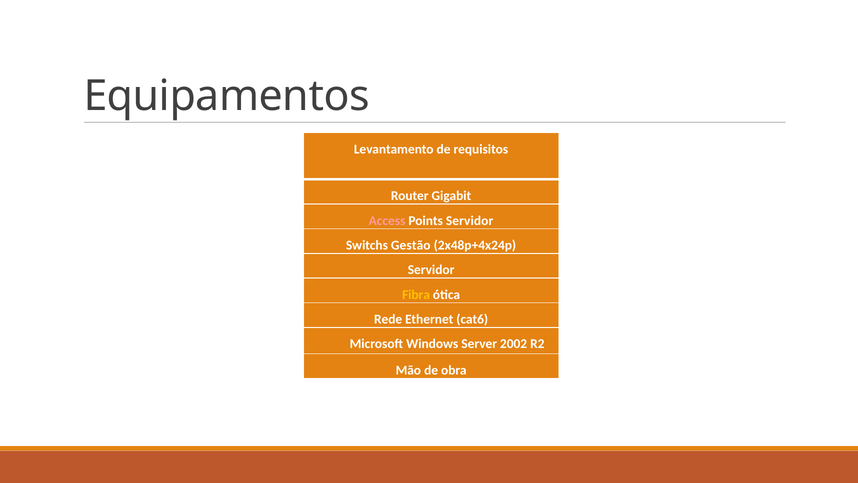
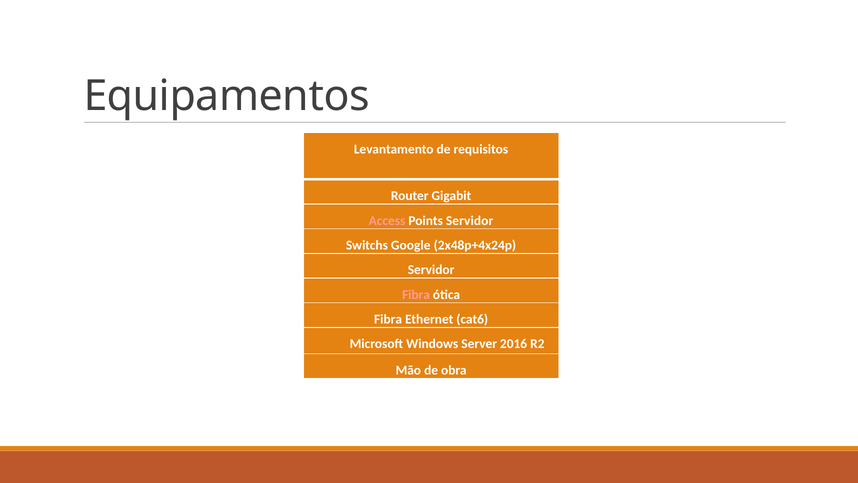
Gestão: Gestão -> Google
Fibra at (416, 294) colour: yellow -> pink
Rede at (388, 319): Rede -> Fibra
2002: 2002 -> 2016
